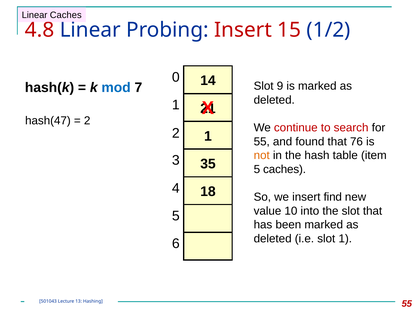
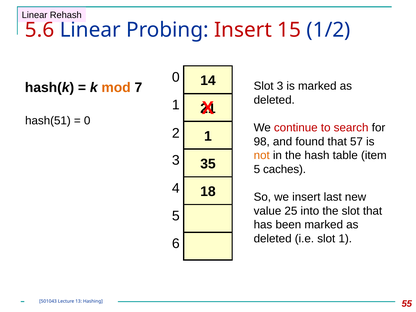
Linear Caches: Caches -> Rehash
4.8: 4.8 -> 5.6
Slot 9: 9 -> 3
mod colour: blue -> orange
hash(47: hash(47 -> hash(51
2 at (87, 121): 2 -> 0
55 at (262, 142): 55 -> 98
76: 76 -> 57
find: find -> last
10: 10 -> 25
